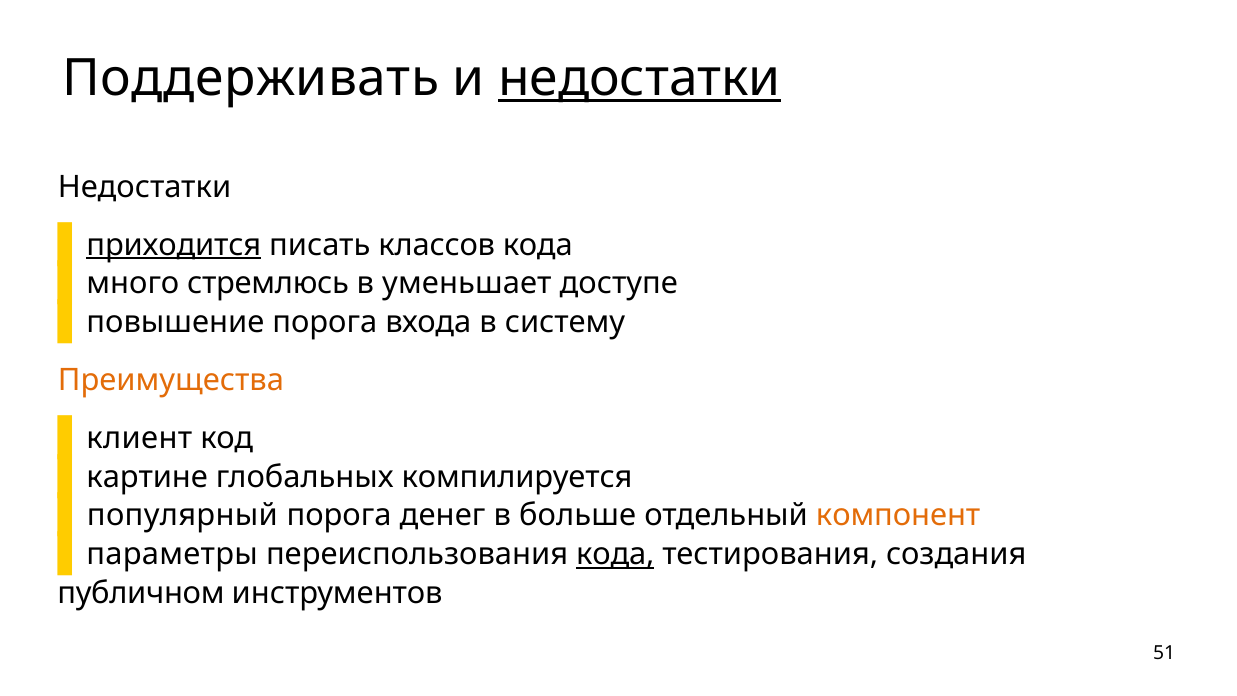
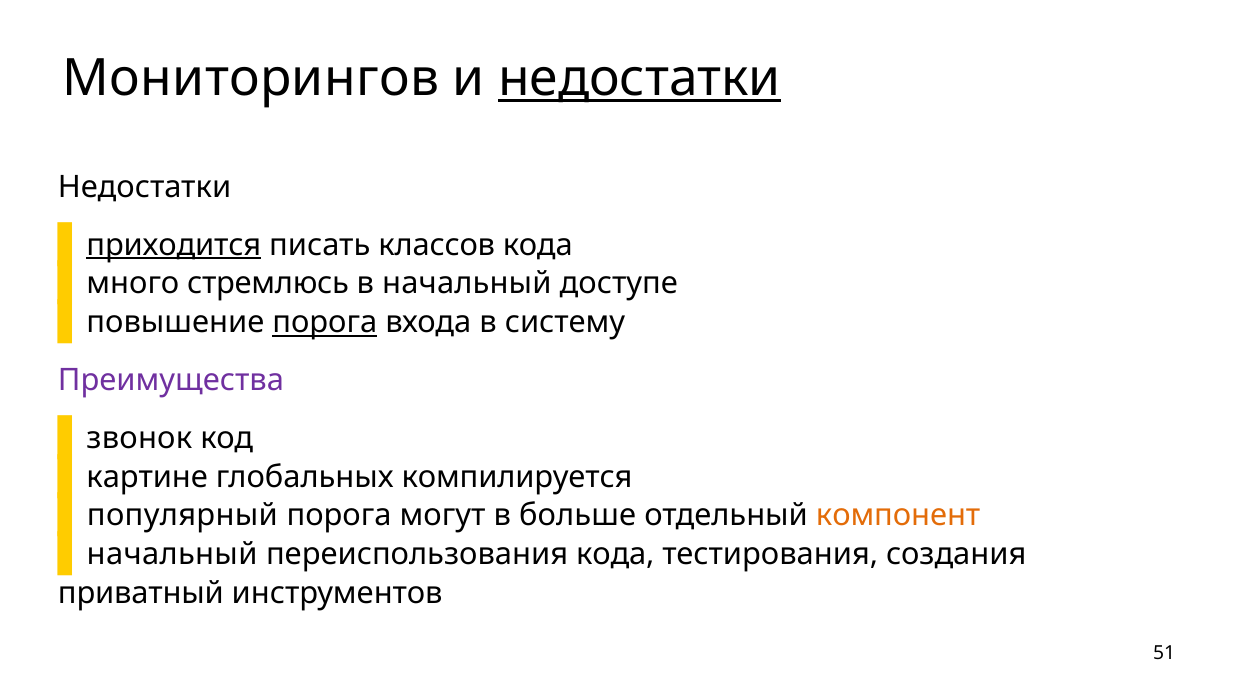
Поддерживать: Поддерживать -> Мониторингов
в уменьшает: уменьшает -> начальный
порога at (325, 322) underline: none -> present
Преимущества colour: orange -> purple
клиент: клиент -> звонок
денег: денег -> могут
параметры at (172, 554): параметры -> начальный
кода at (615, 554) underline: present -> none
публичном: публичном -> приватный
